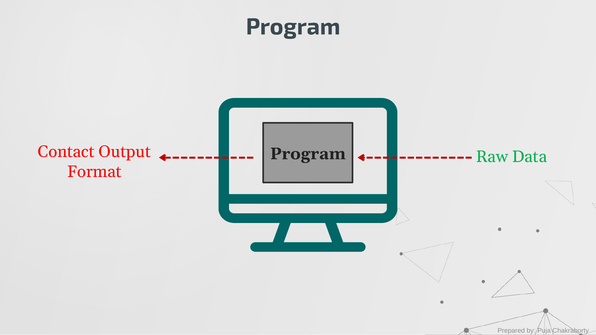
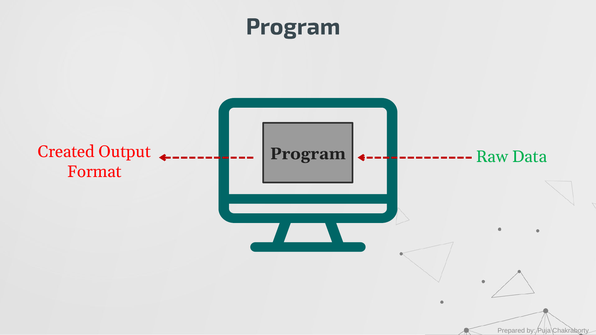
Contact: Contact -> Created
